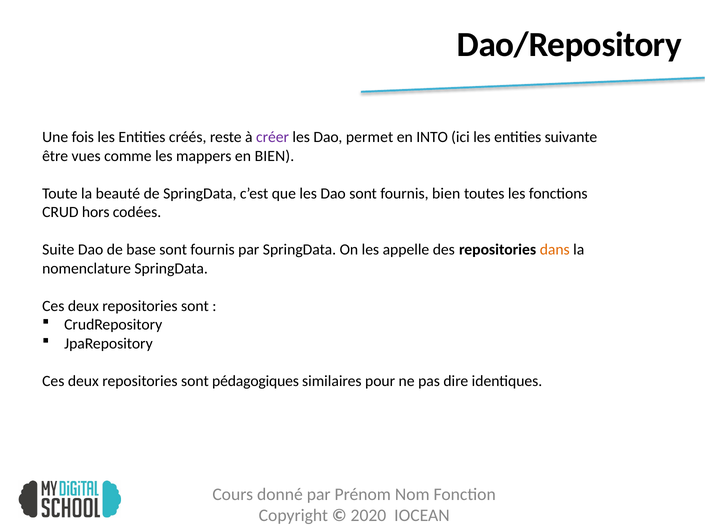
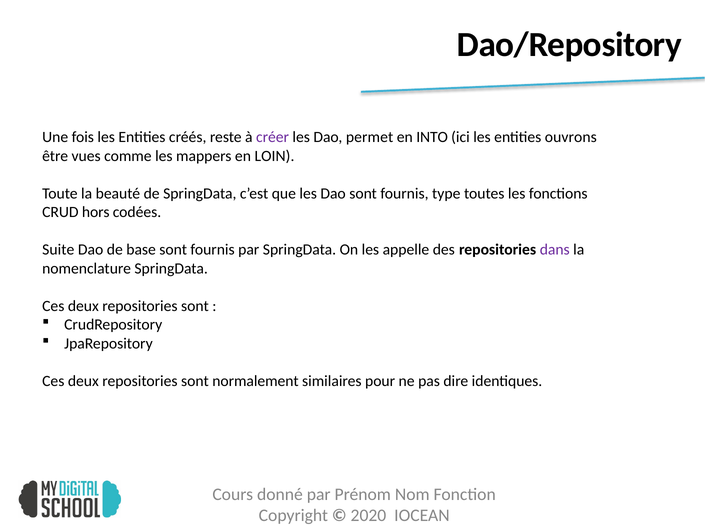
suivante: suivante -> ouvrons
en BIEN: BIEN -> LOIN
fournis bien: bien -> type
dans colour: orange -> purple
pédagogiques: pédagogiques -> normalement
